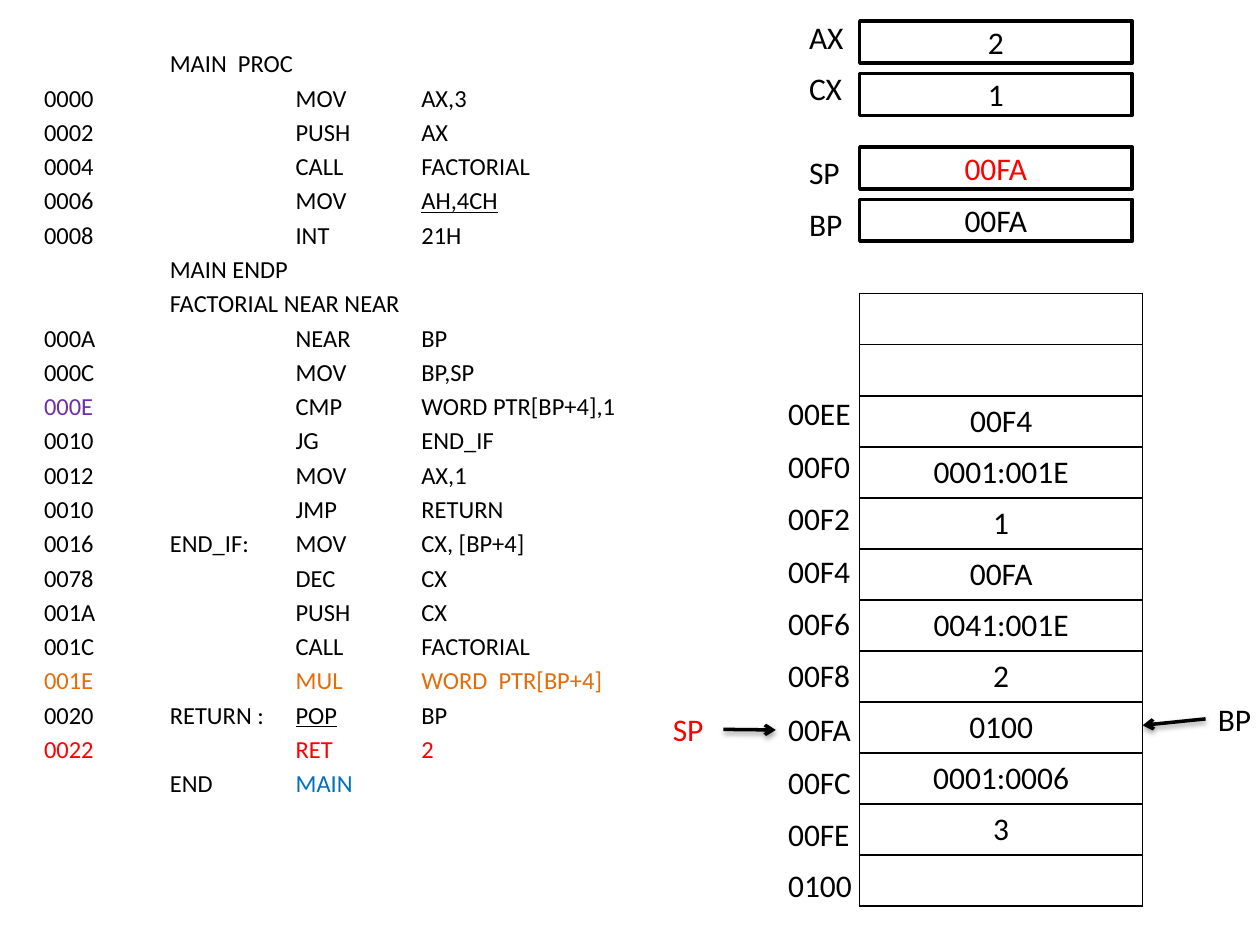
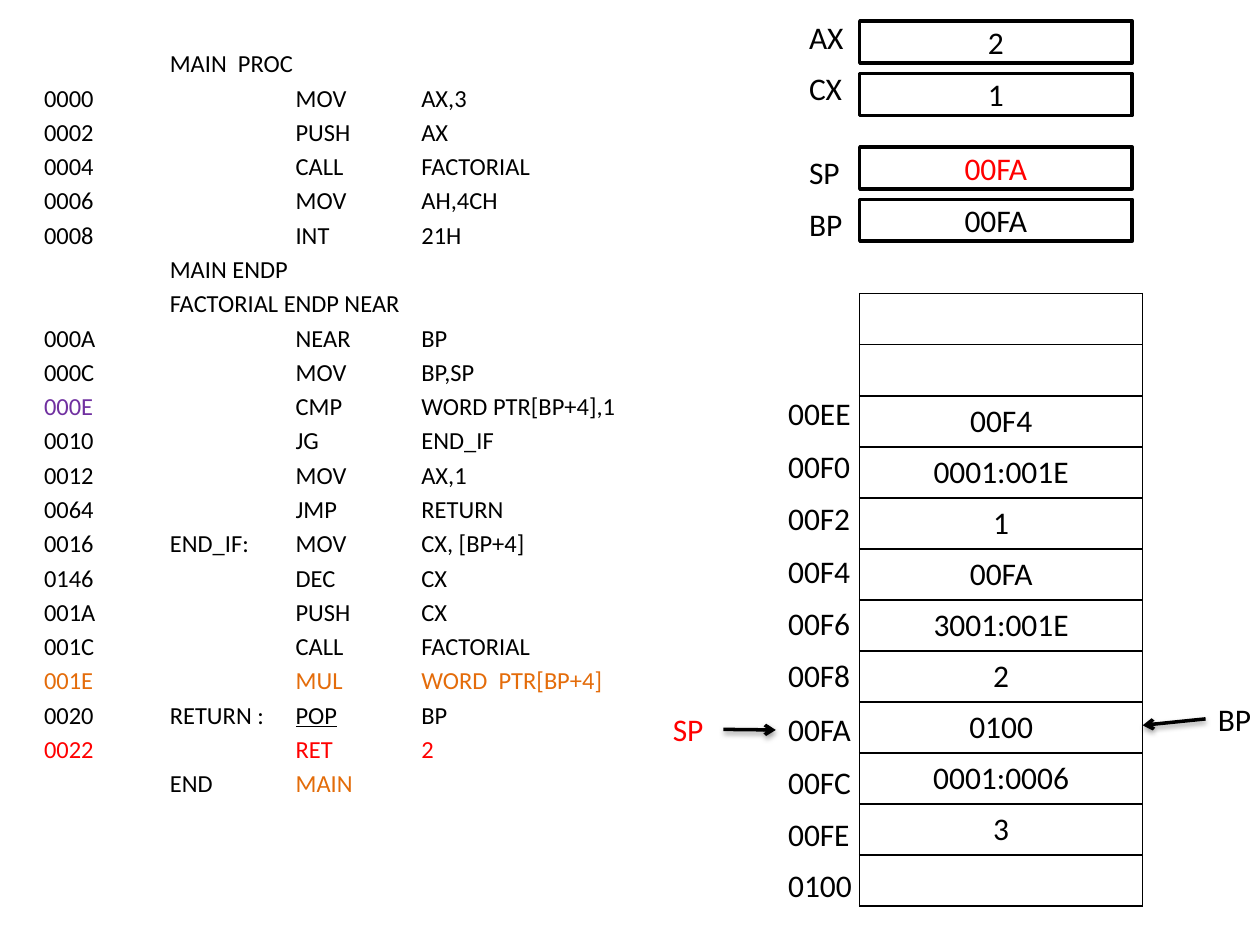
AH,4CH underline: present -> none
FACTORIAL NEAR: NEAR -> ENDP
0010 at (69, 510): 0010 -> 0064
0078: 0078 -> 0146
0041:001E: 0041:001E -> 3001:001E
MAIN at (324, 784) colour: blue -> orange
